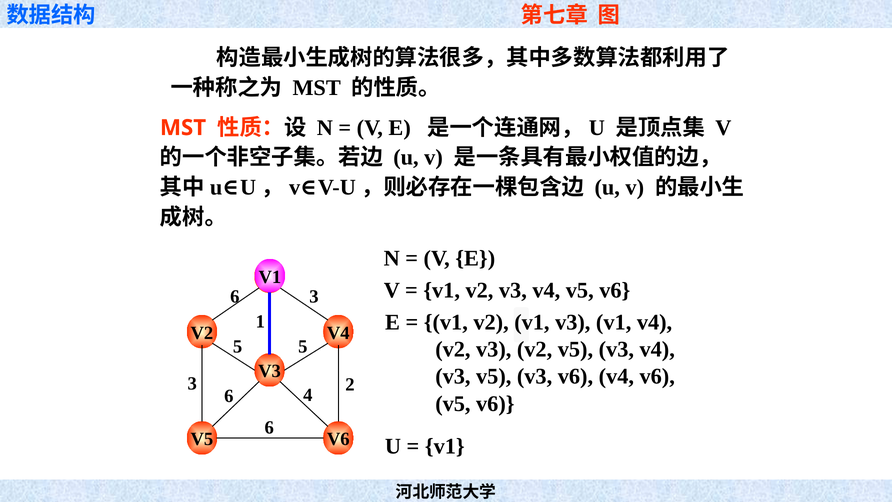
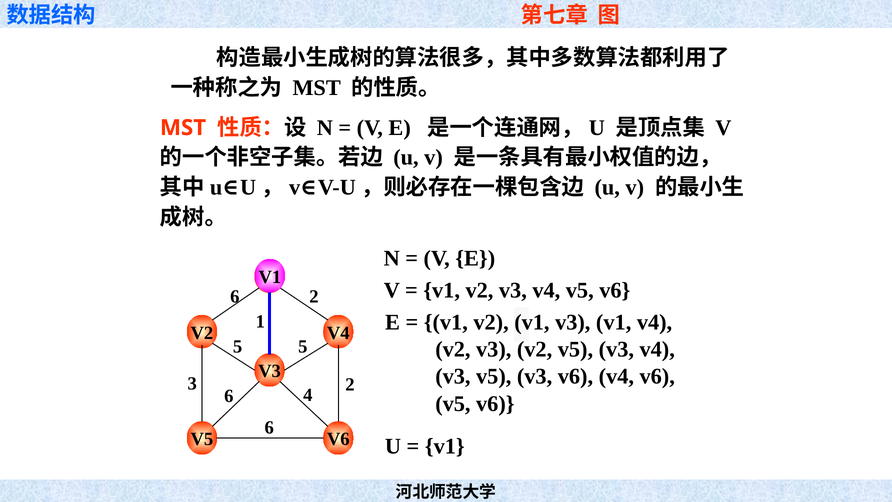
6 3: 3 -> 2
